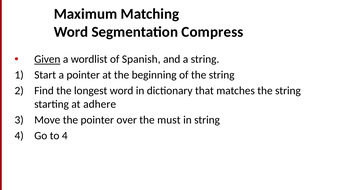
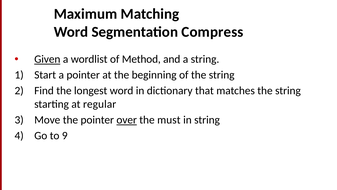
Spanish: Spanish -> Method
adhere: adhere -> regular
over underline: none -> present
to 4: 4 -> 9
